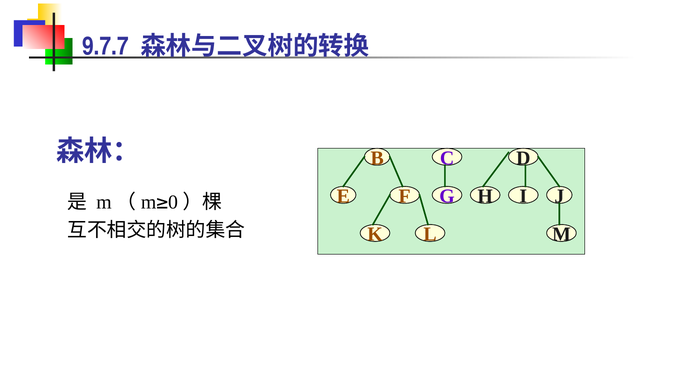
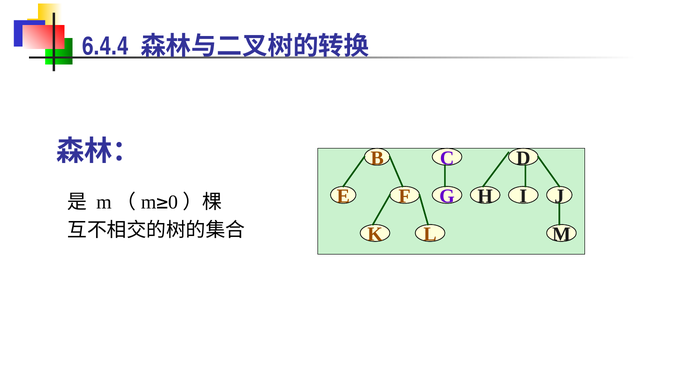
9.7.7: 9.7.7 -> 6.4.4
